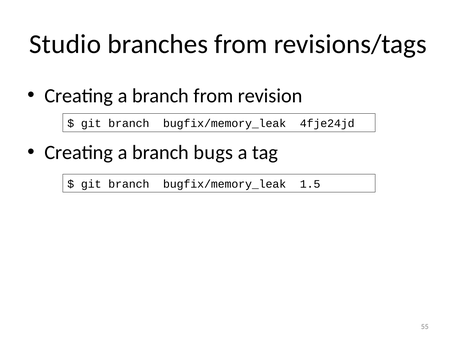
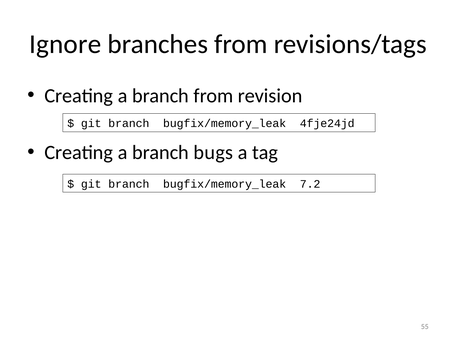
Studio: Studio -> Ignore
1.5: 1.5 -> 7.2
